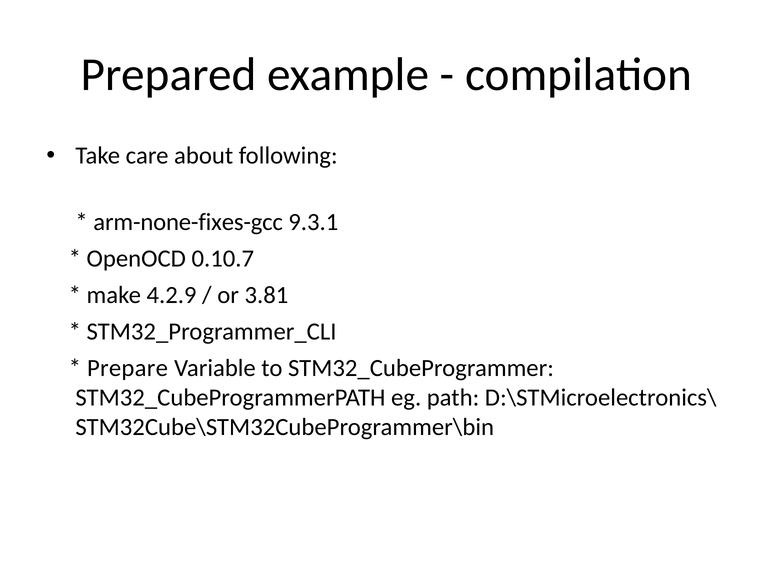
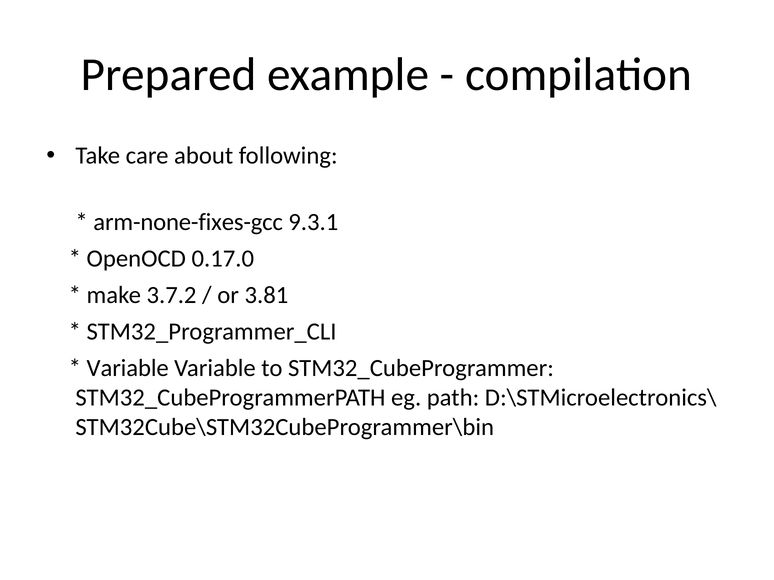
0.10.7: 0.10.7 -> 0.17.0
4.2.9: 4.2.9 -> 3.7.2
Prepare at (128, 368): Prepare -> Variable
